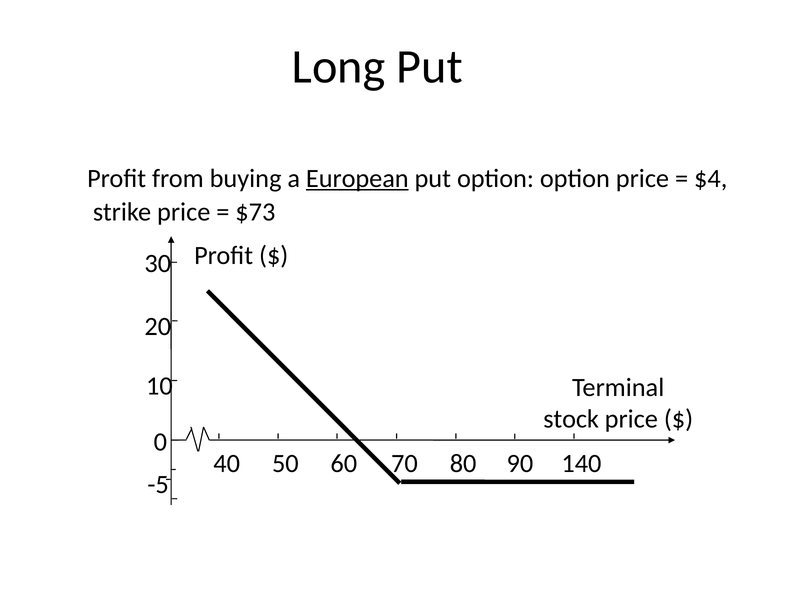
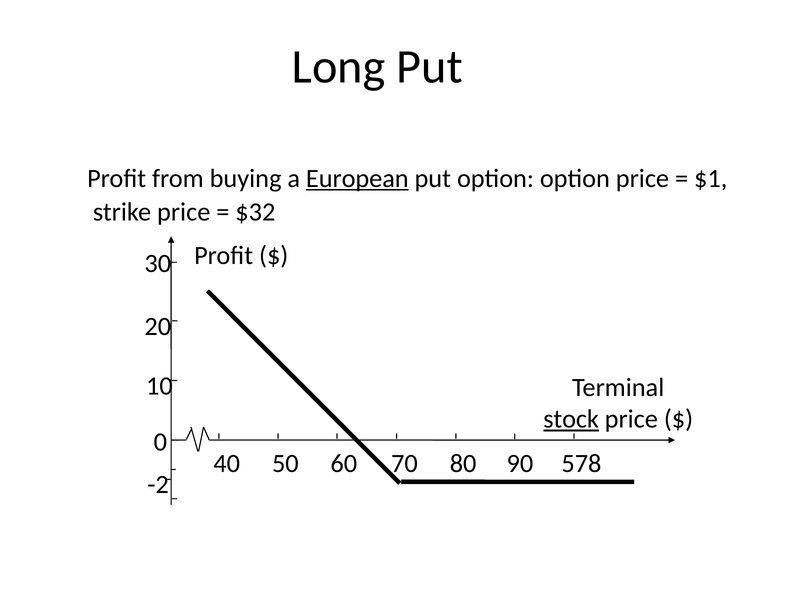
$4: $4 -> $1
$73: $73 -> $32
stock underline: none -> present
140: 140 -> 578
-5: -5 -> -2
